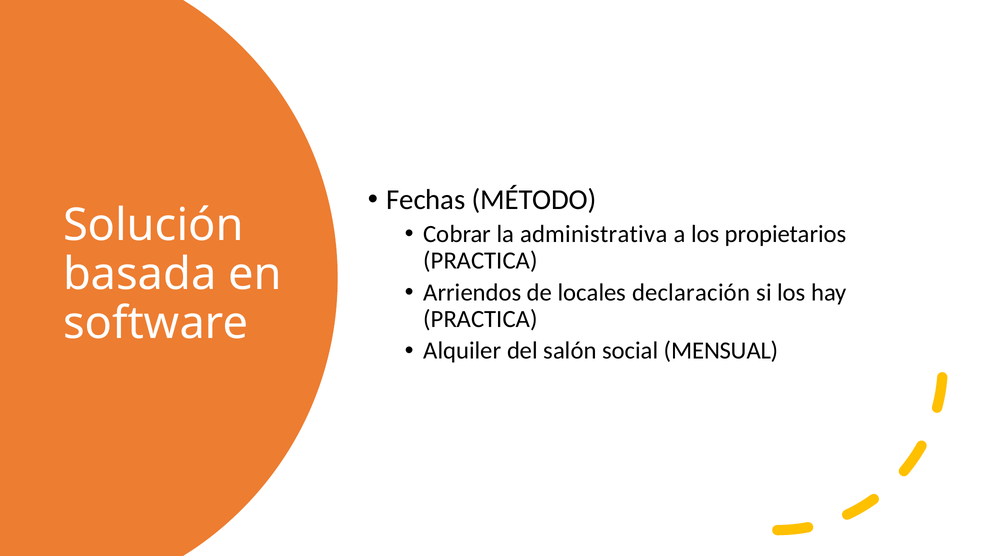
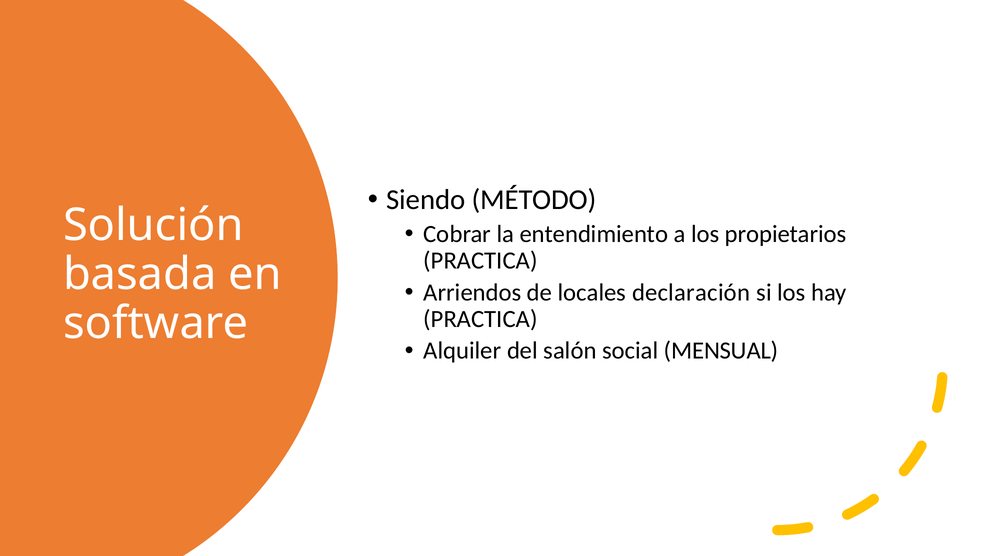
Fechas: Fechas -> Siendo
administrativa: administrativa -> entendimiento
